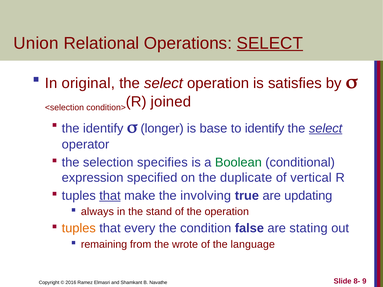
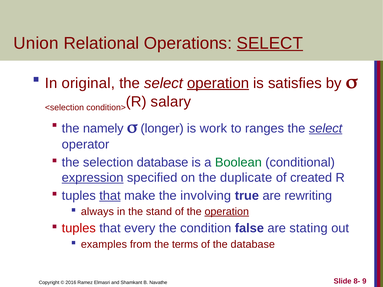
operation at (218, 83) underline: none -> present
joined: joined -> salary
the identify: identify -> namely
base: base -> work
to identify: identify -> ranges
selection specifies: specifies -> database
expression underline: none -> present
vertical: vertical -> created
updating: updating -> rewriting
operation at (227, 212) underline: none -> present
tuples at (79, 228) colour: orange -> red
remaining: remaining -> examples
wrote: wrote -> terms
the language: language -> database
